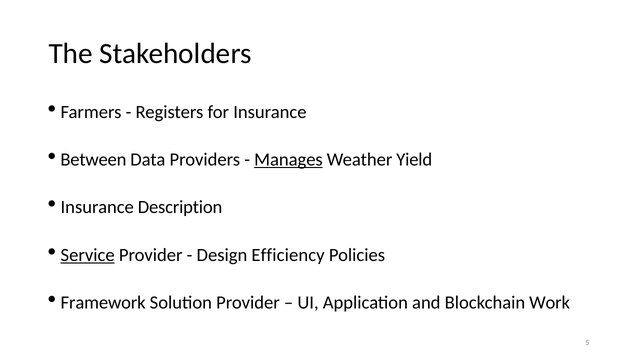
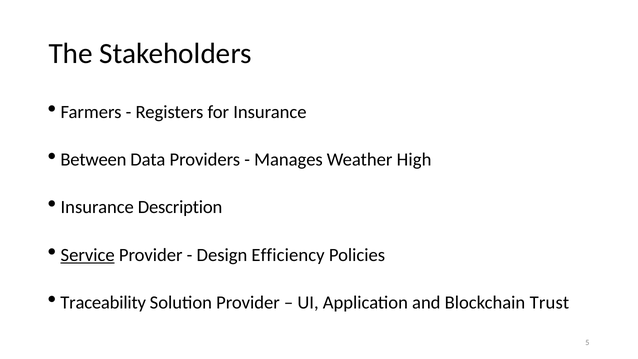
Manages underline: present -> none
Yield: Yield -> High
Framework: Framework -> Traceability
Work: Work -> Trust
